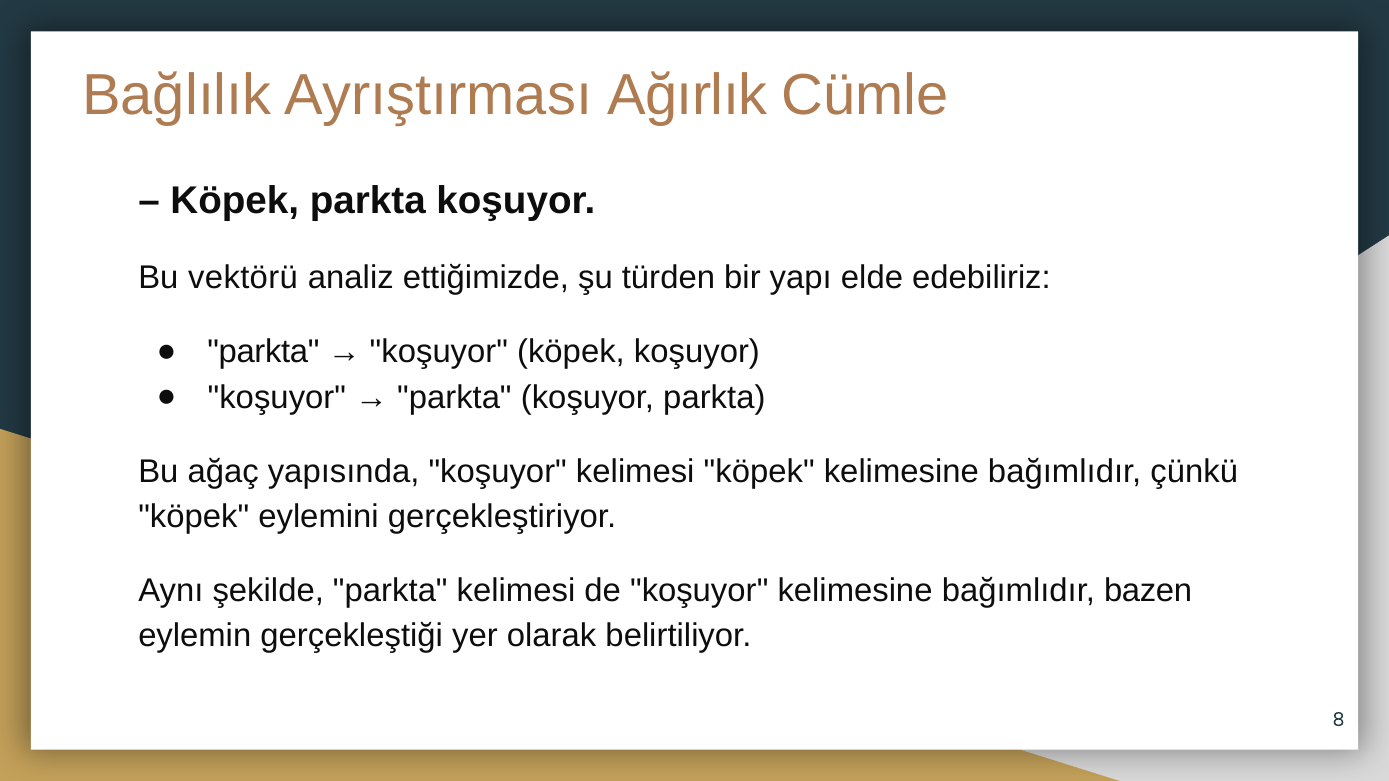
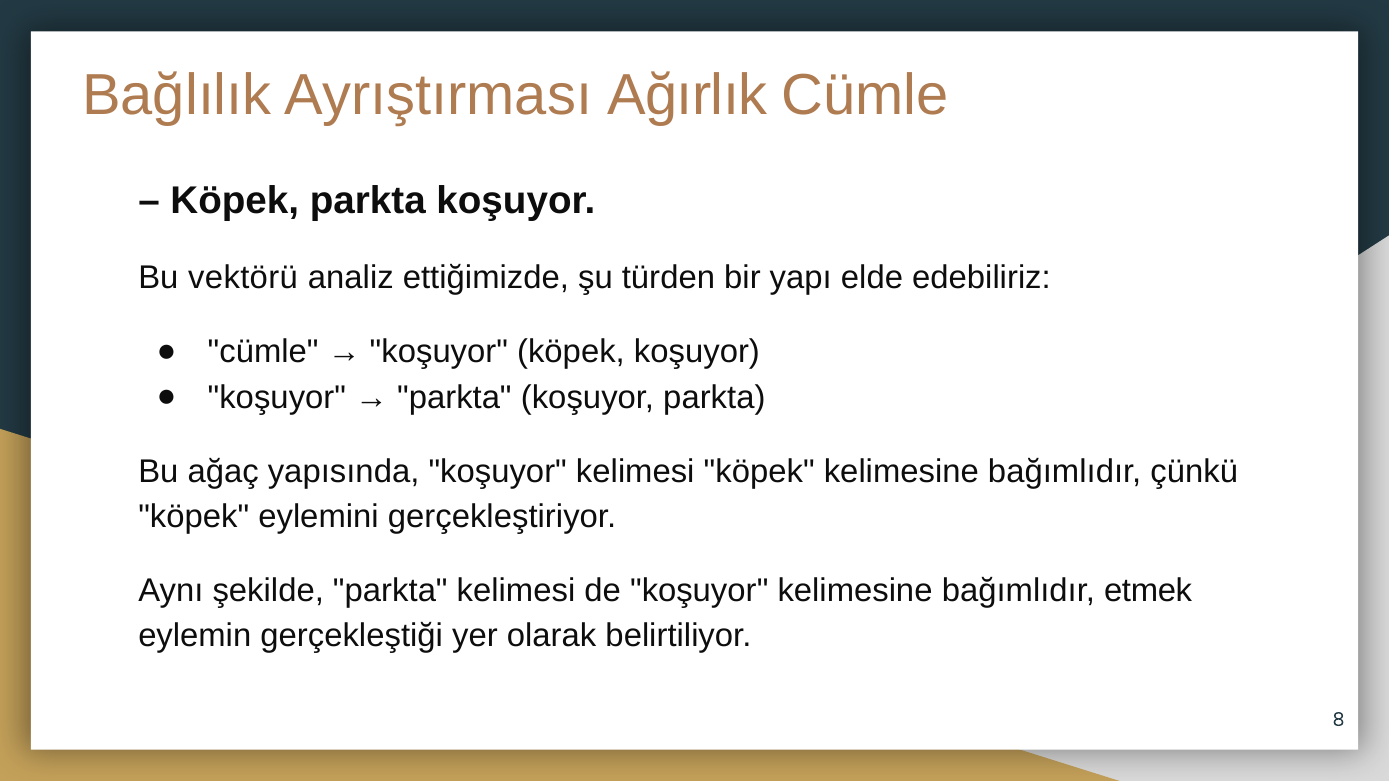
parkta at (263, 352): parkta -> cümle
bazen: bazen -> etmek
